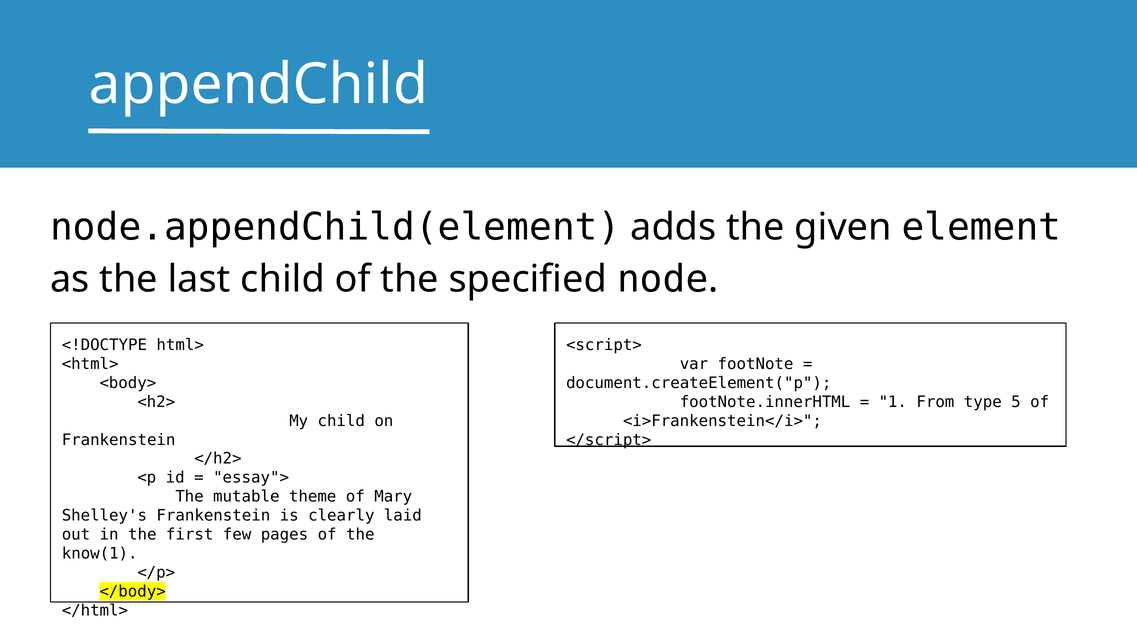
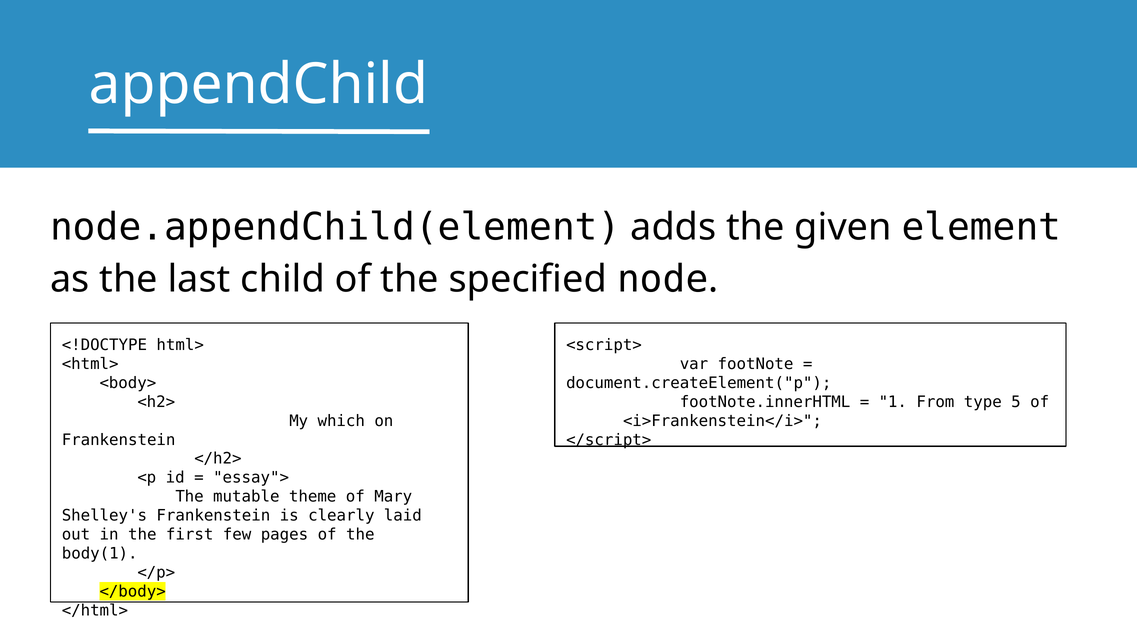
My child: child -> which
know(1: know(1 -> body(1
